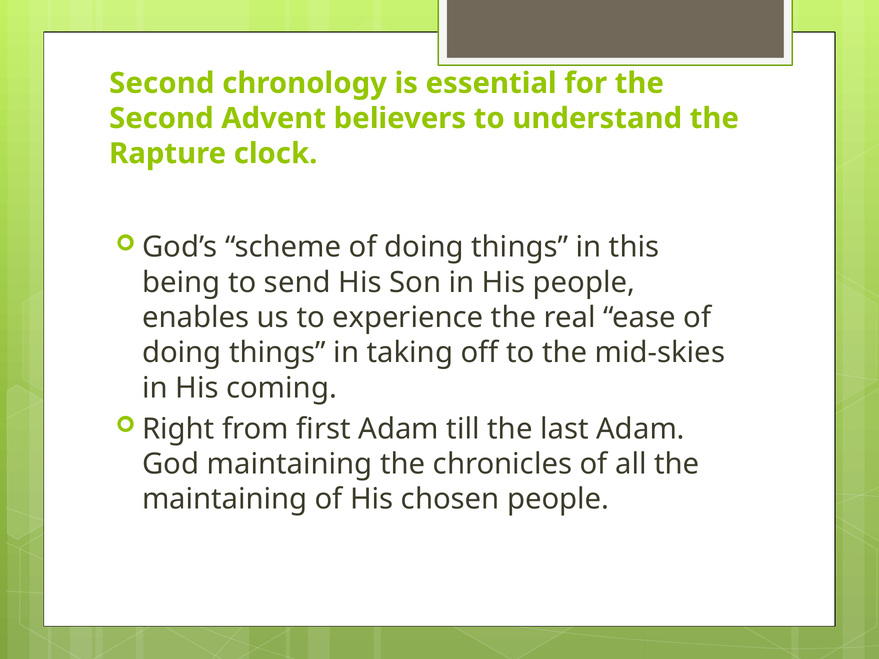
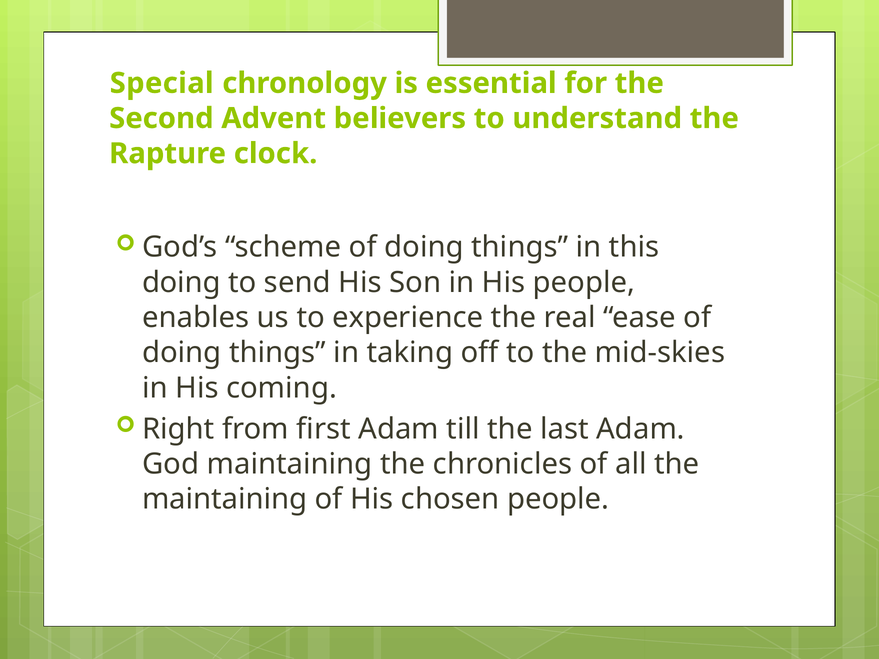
Second at (162, 83): Second -> Special
being at (181, 283): being -> doing
